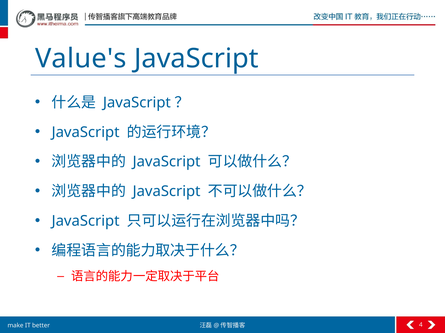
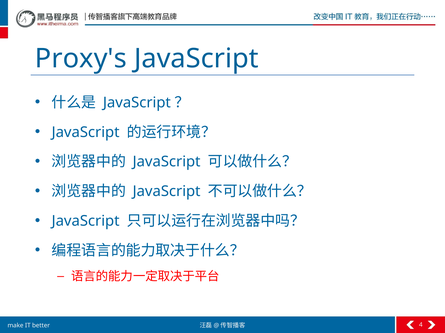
Value's: Value's -> Proxy's
